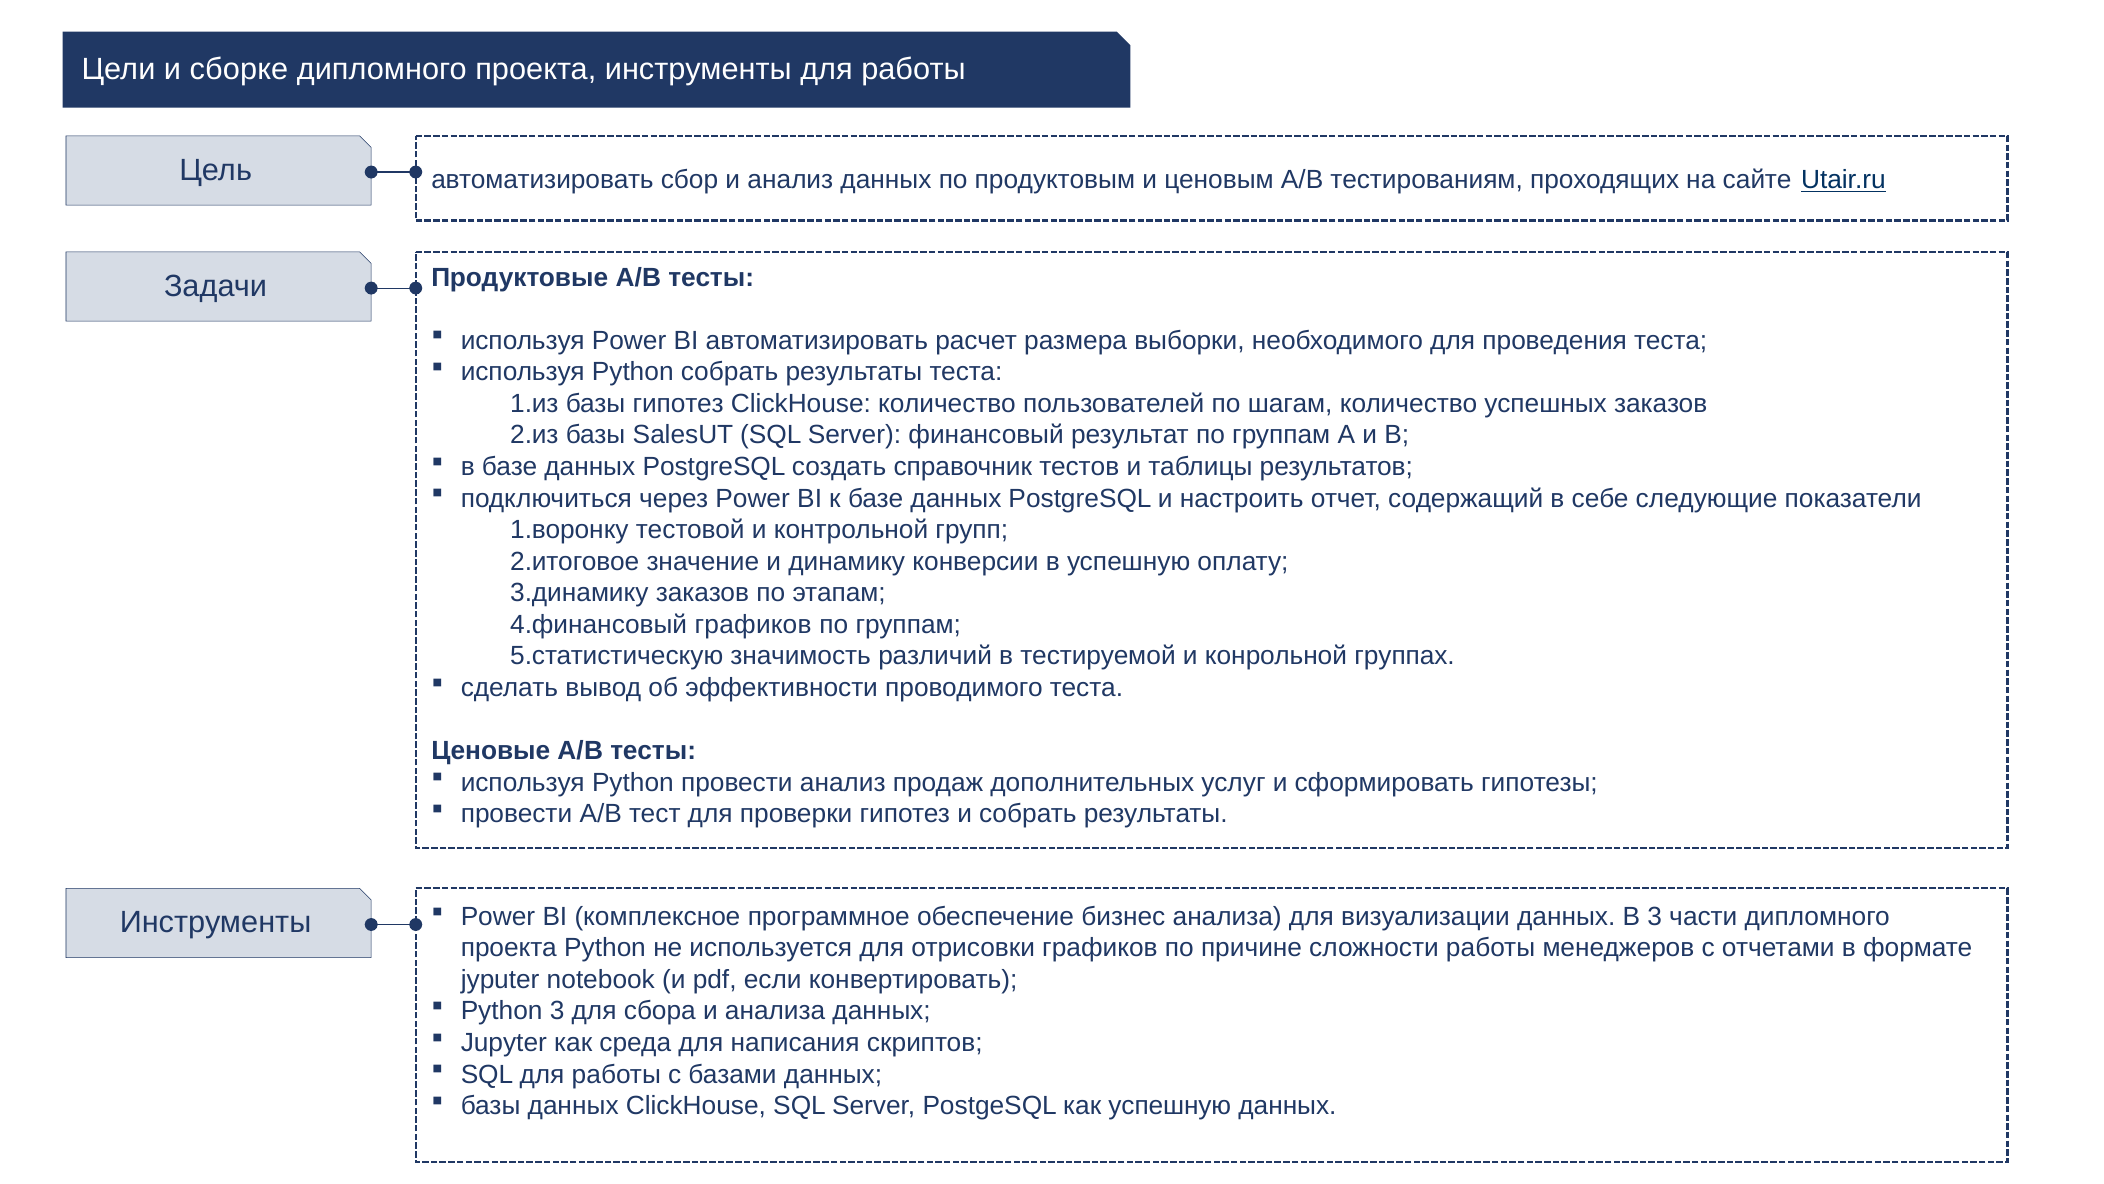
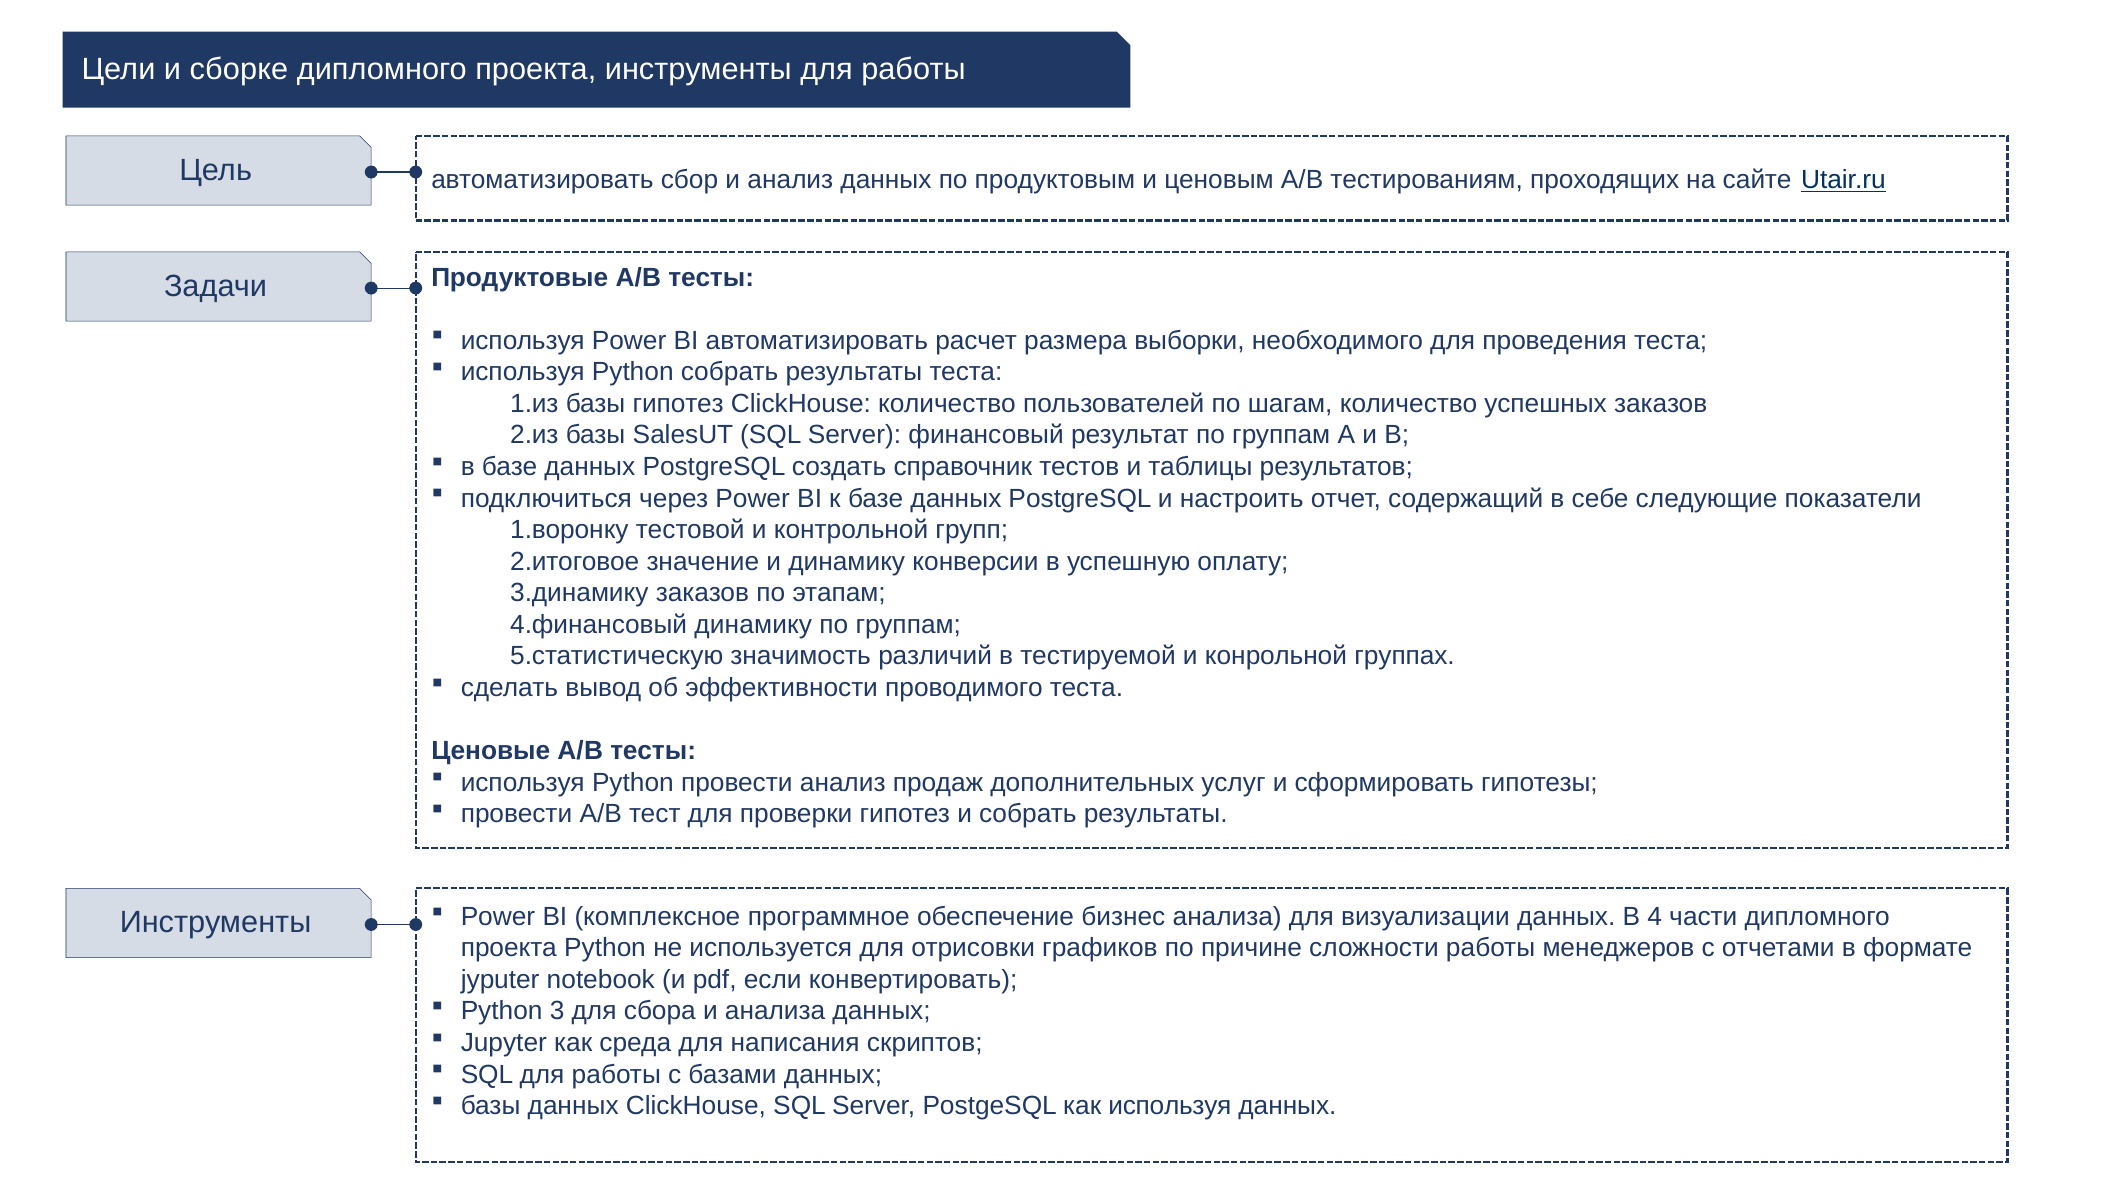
графиков at (753, 624): графиков -> динамику
В 3: 3 -> 4
как успешную: успешную -> используя
